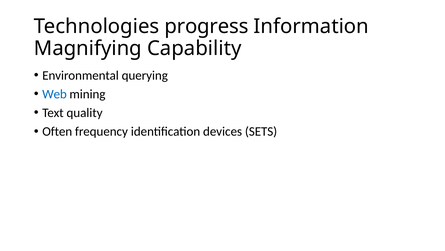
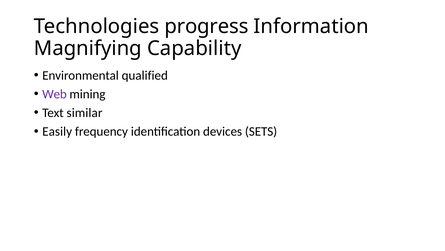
querying: querying -> qualified
Web colour: blue -> purple
quality: quality -> similar
Often: Often -> Easily
